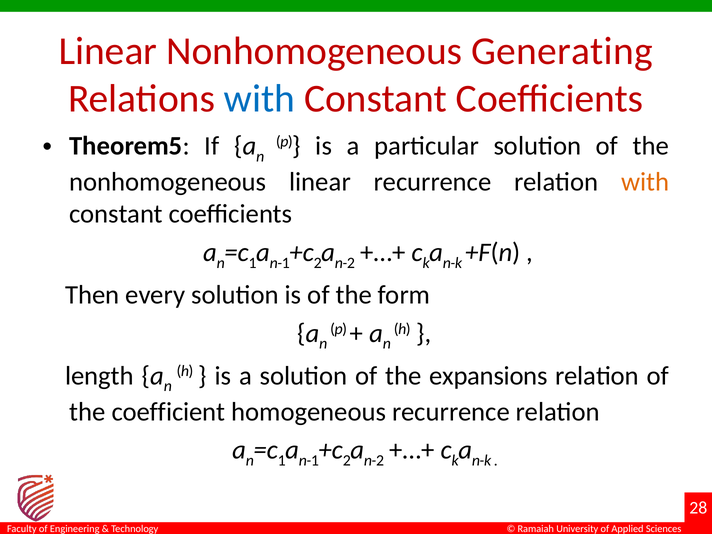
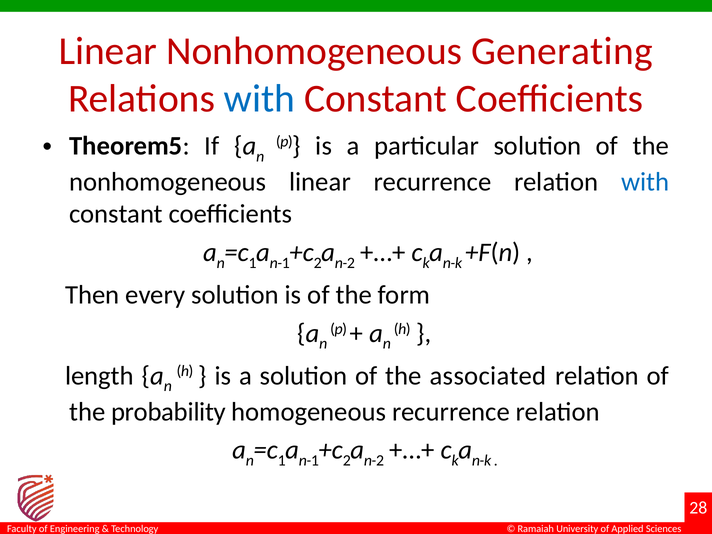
with at (645, 182) colour: orange -> blue
expansions: expansions -> associated
coefficient: coefficient -> probability
